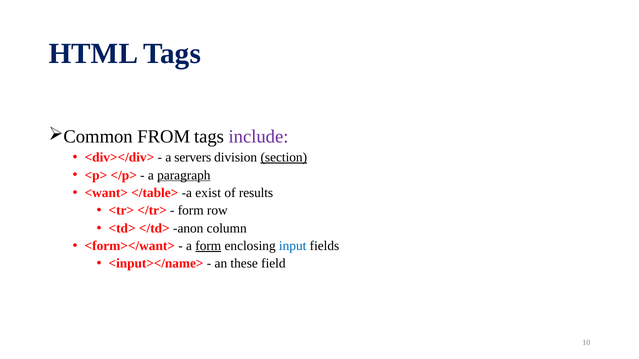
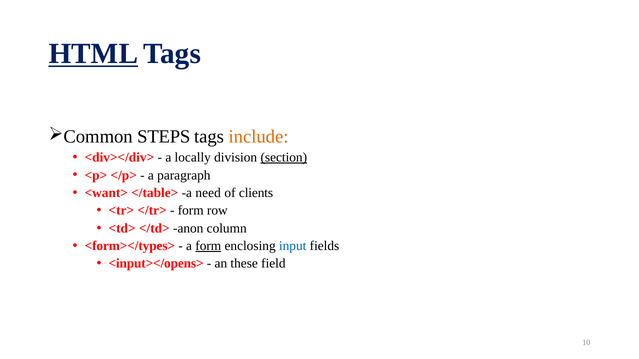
HTML underline: none -> present
FROM: FROM -> STEPS
include colour: purple -> orange
servers: servers -> locally
paragraph underline: present -> none
exist: exist -> need
results: results -> clients
<form></want>: <form></want> -> <form></types>
<input></name>: <input></name> -> <input></opens>
